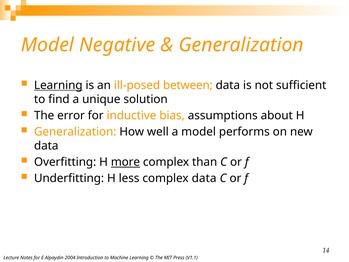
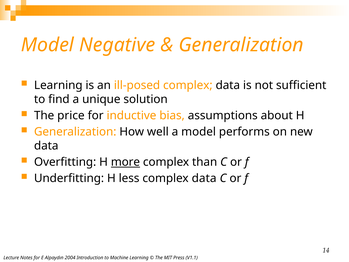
Learning at (58, 85) underline: present -> none
ill-posed between: between -> complex
error: error -> price
